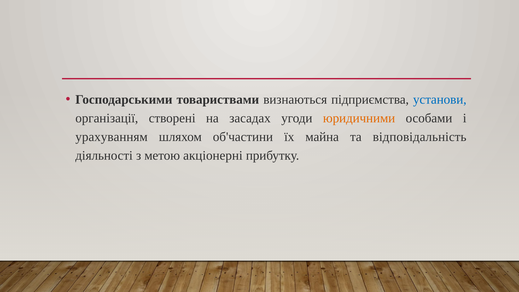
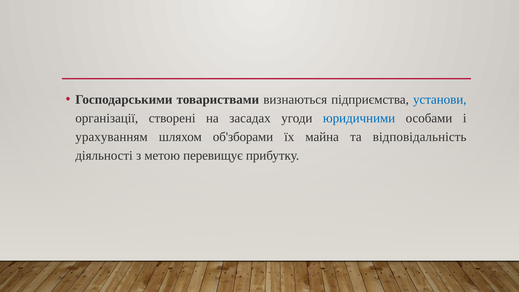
юридичними colour: orange -> blue
об'частини: об'частини -> об'зборами
акціонерні: акціонерні -> перевищує
